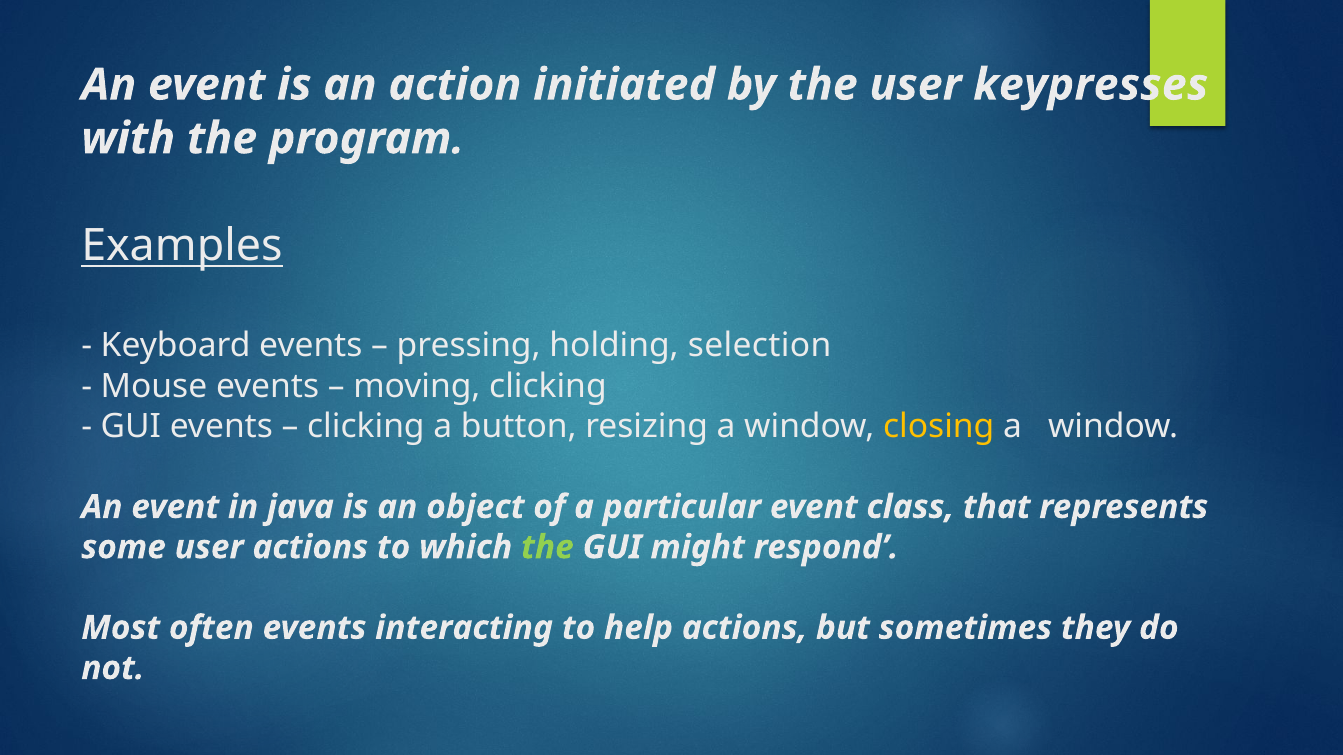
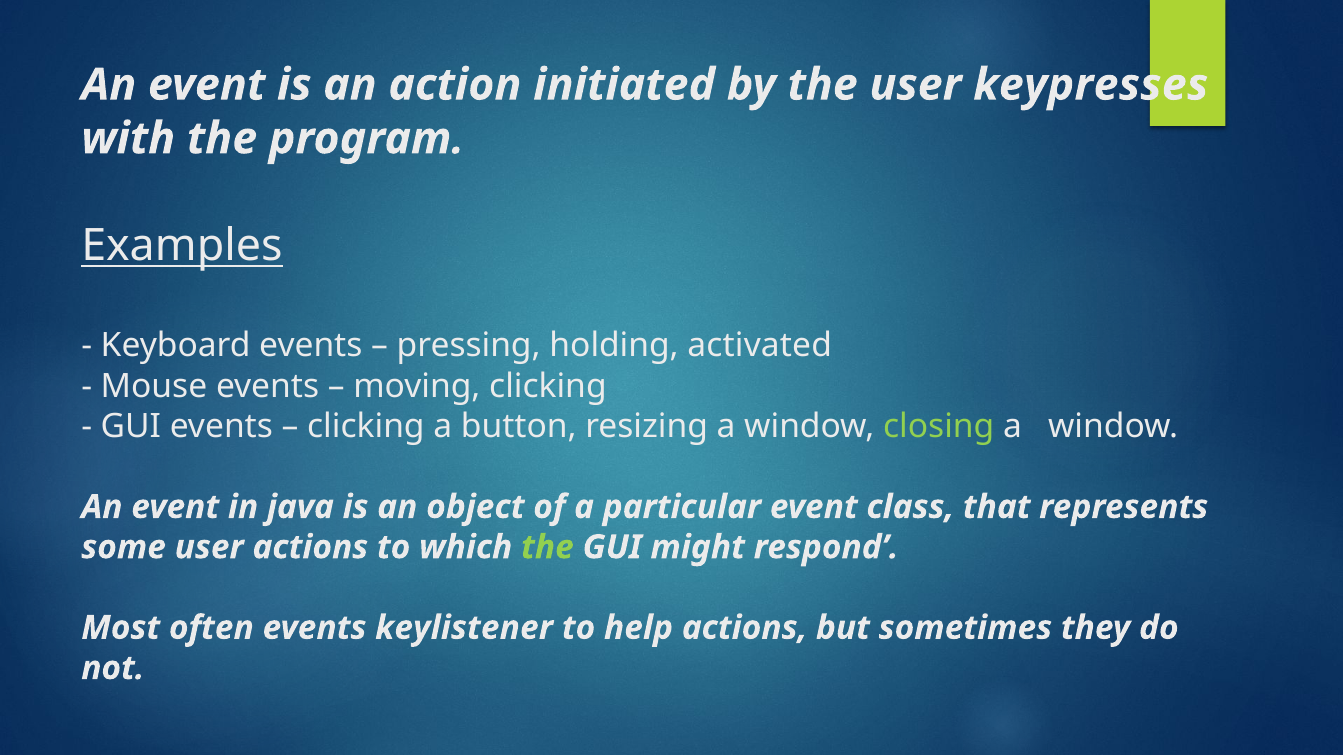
selection: selection -> activated
closing colour: yellow -> light green
interacting: interacting -> keylistener
